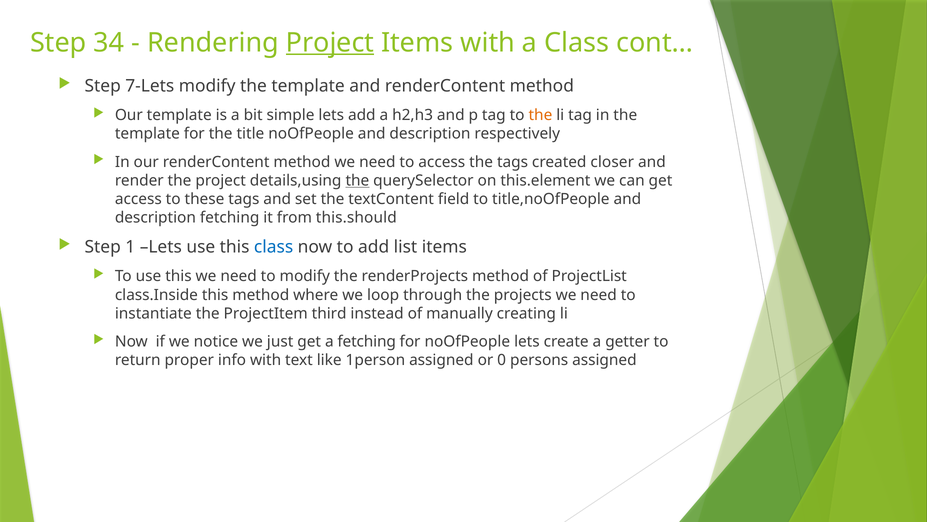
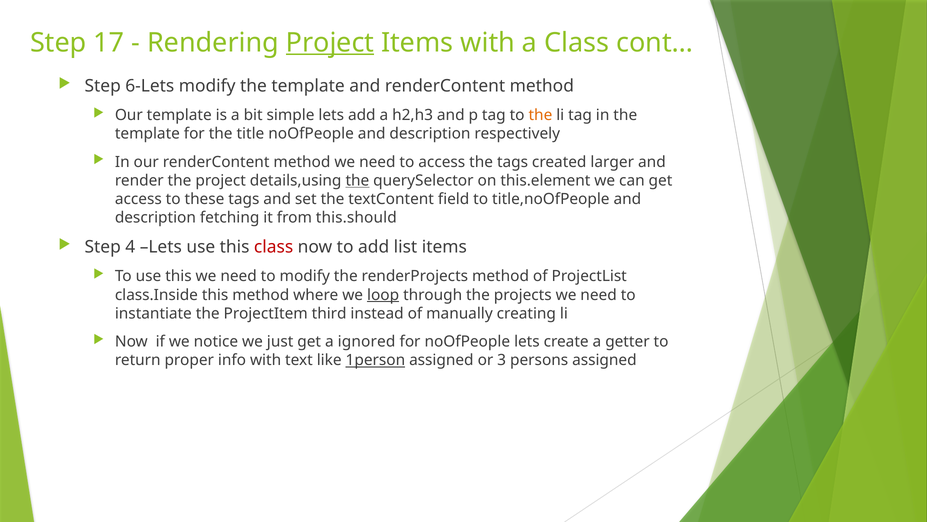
34: 34 -> 17
7-Lets: 7-Lets -> 6-Lets
closer: closer -> larger
1: 1 -> 4
class at (274, 247) colour: blue -> red
loop underline: none -> present
a fetching: fetching -> ignored
1person underline: none -> present
0: 0 -> 3
